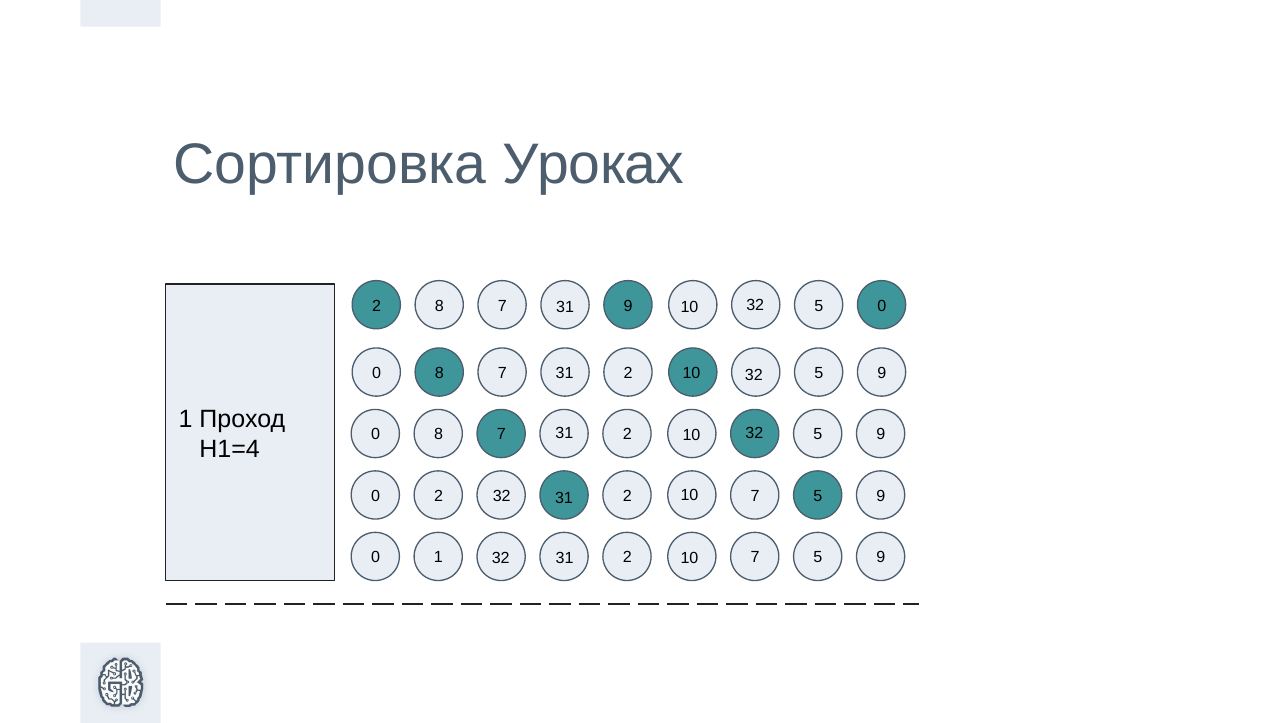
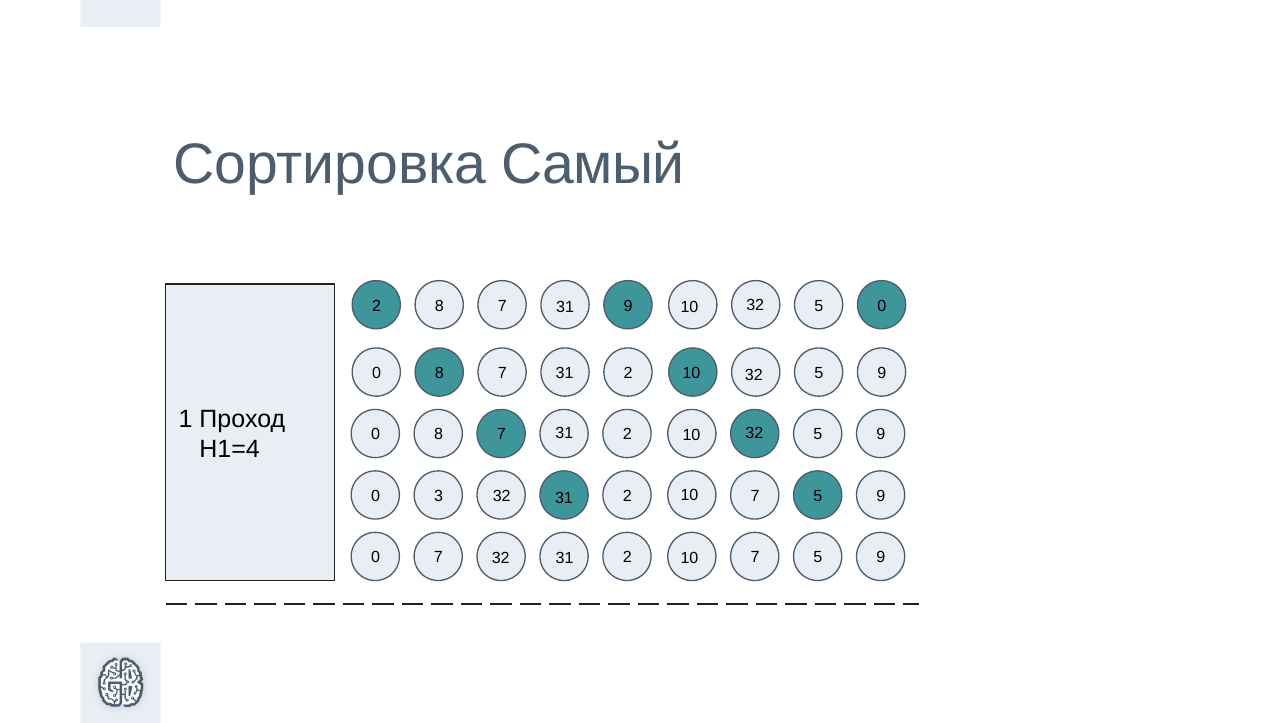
Уроках: Уроках -> Самый
0 2: 2 -> 3
0 1: 1 -> 7
